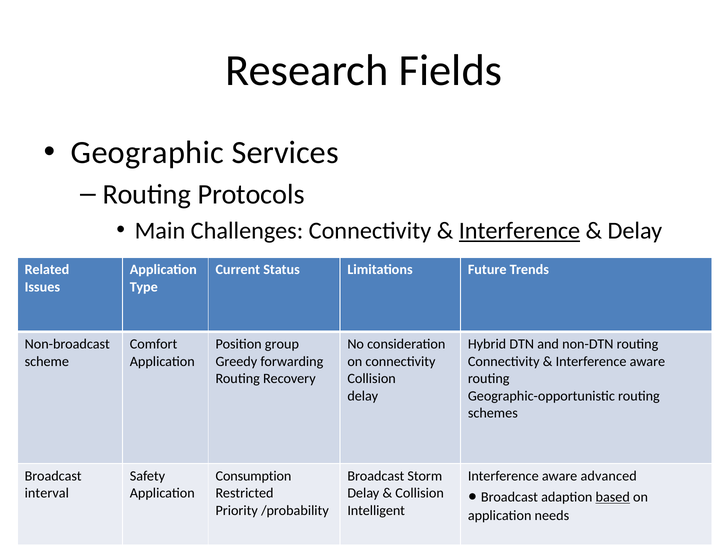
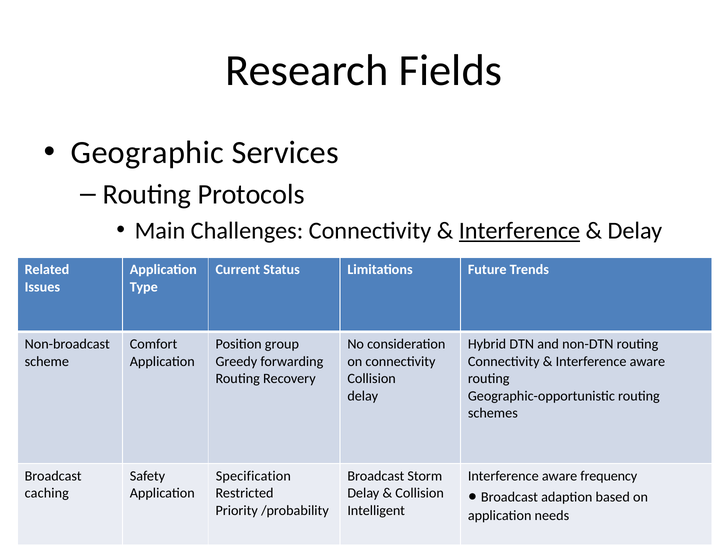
Consumption: Consumption -> Specification
advanced: advanced -> frequency
interval: interval -> caching
based underline: present -> none
